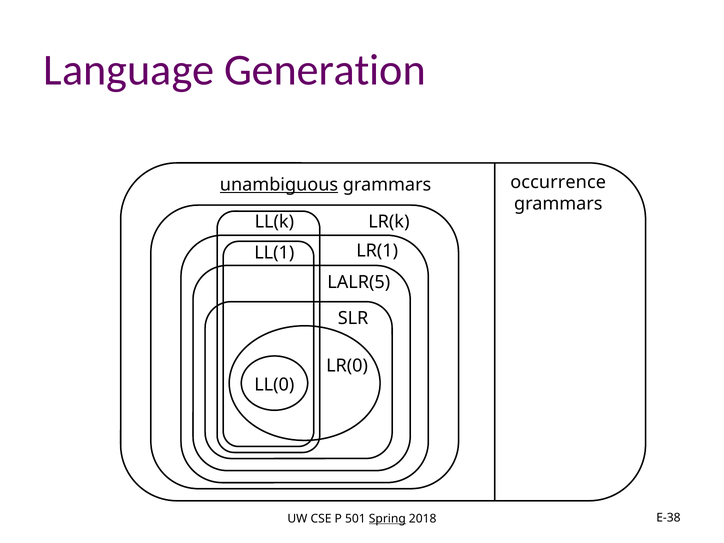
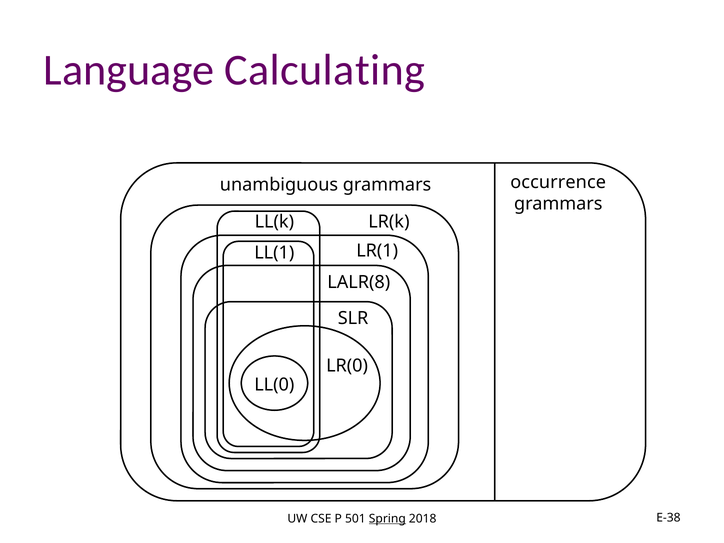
Generation: Generation -> Calculating
unambiguous underline: present -> none
LALR(5: LALR(5 -> LALR(8
